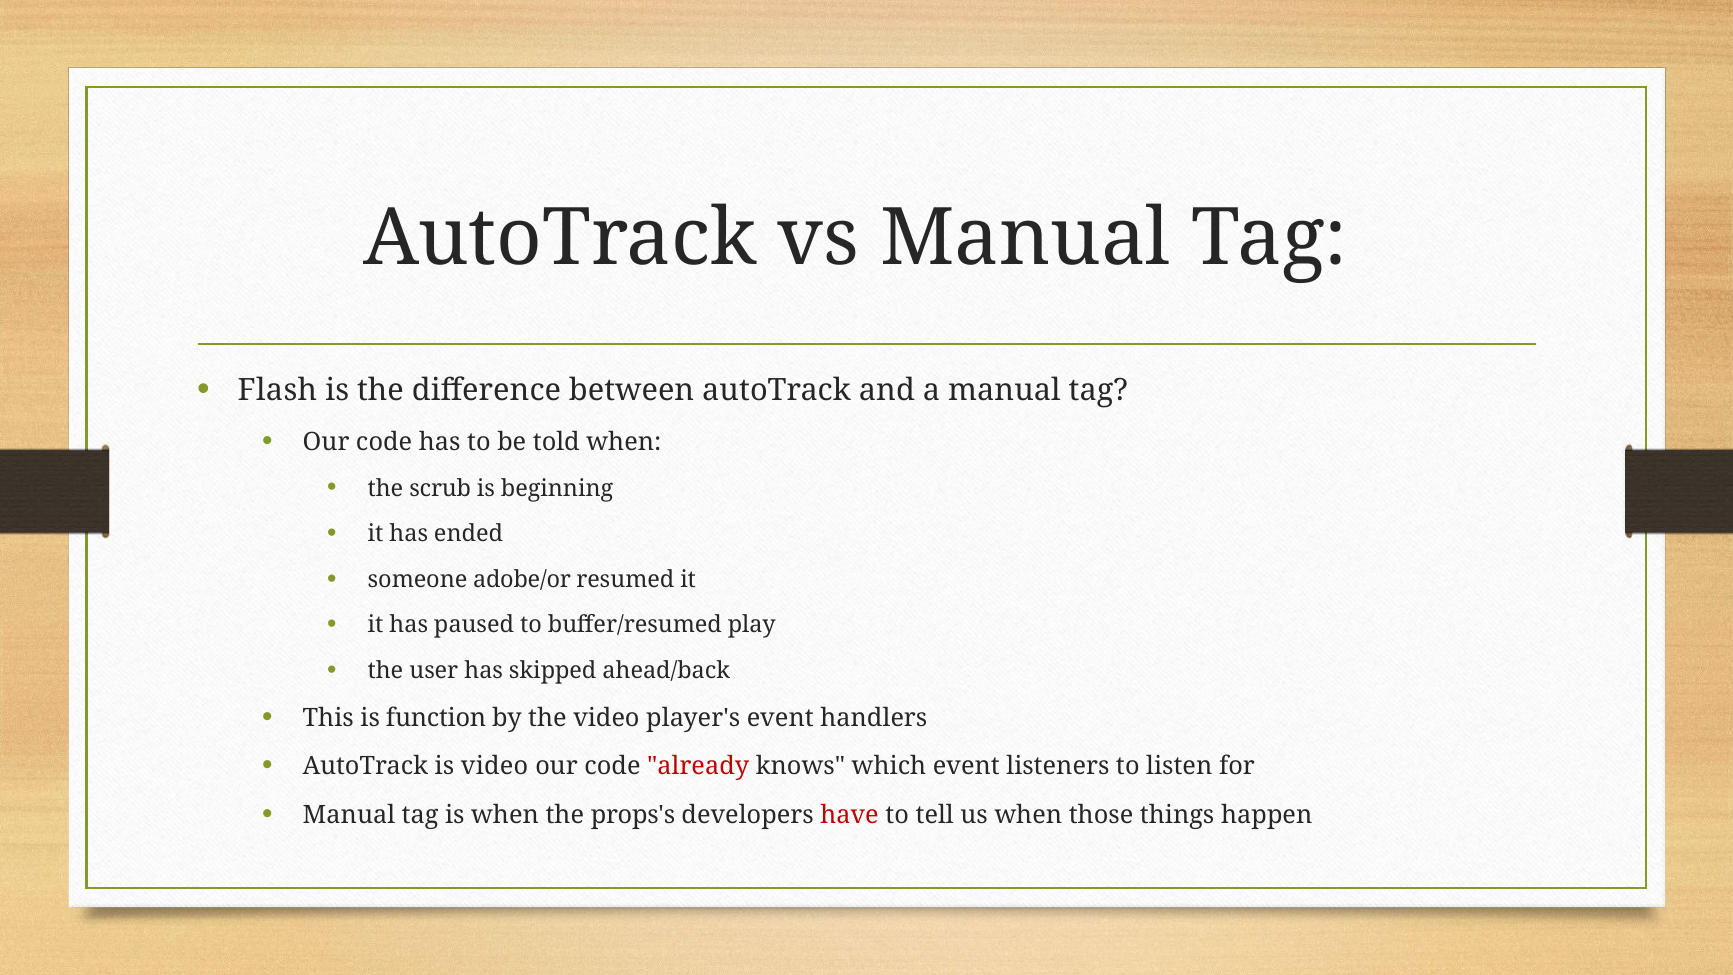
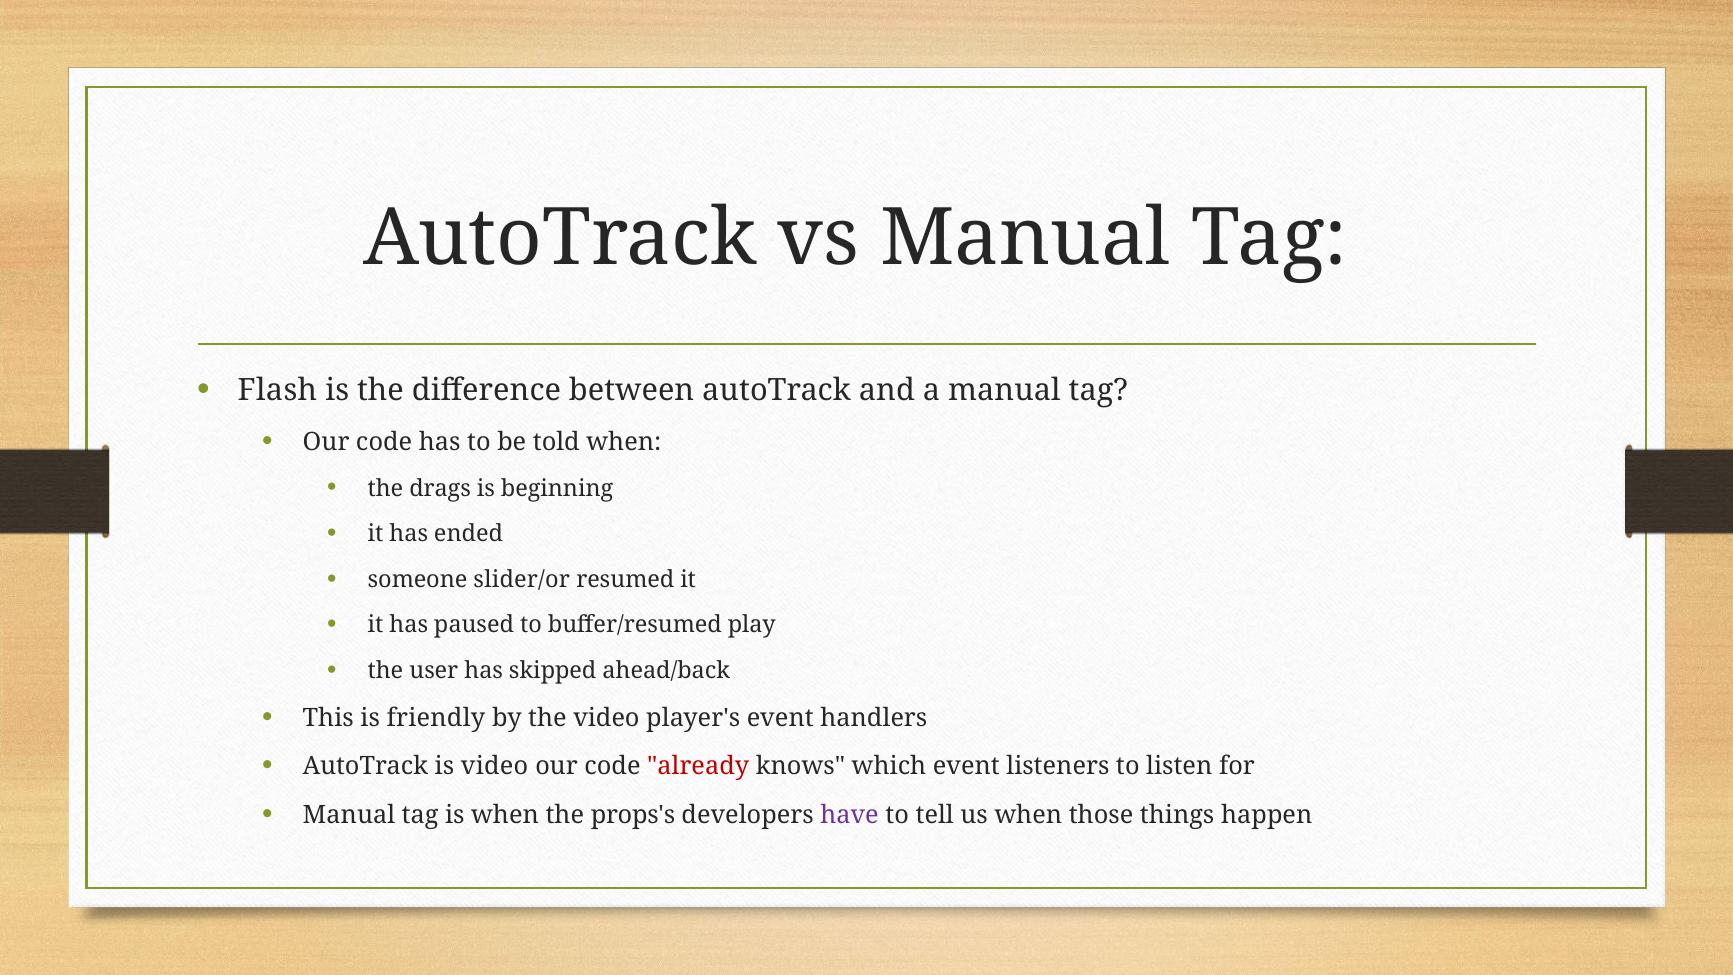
scrub: scrub -> drags
adobe/or: adobe/or -> slider/or
function: function -> friendly
have colour: red -> purple
